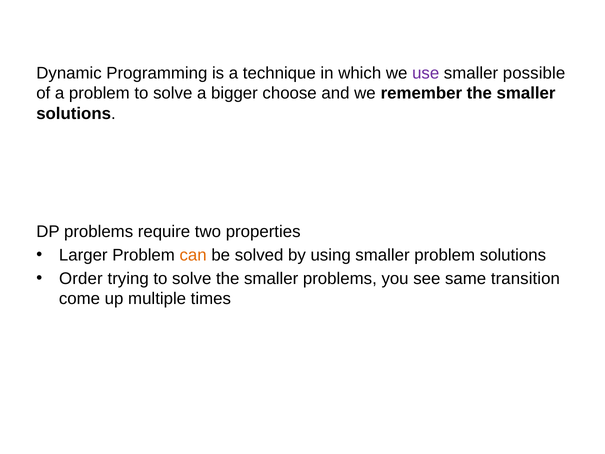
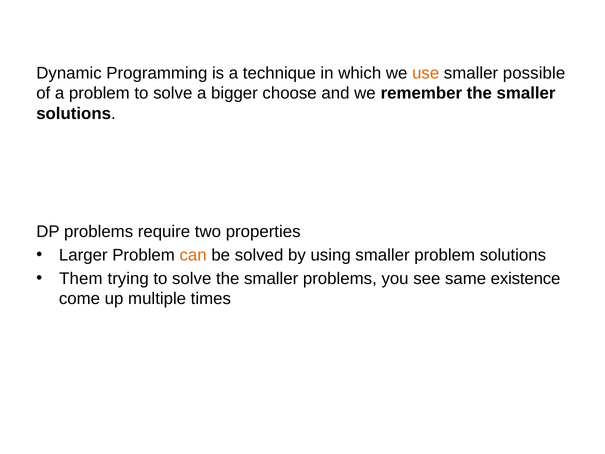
use colour: purple -> orange
Order: Order -> Them
transition: transition -> existence
